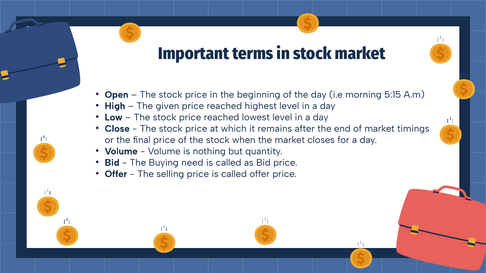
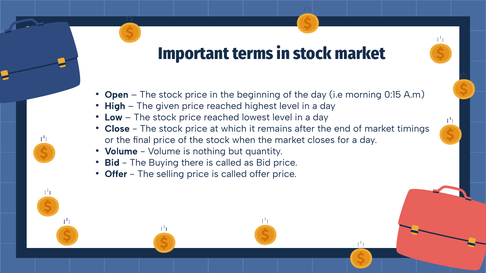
5:15: 5:15 -> 0:15
need: need -> there
